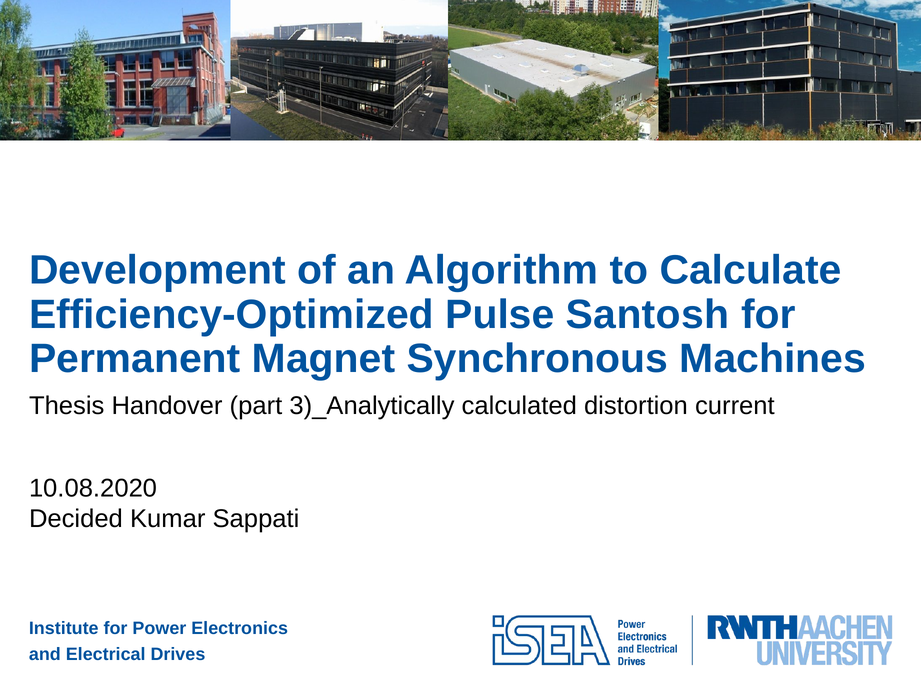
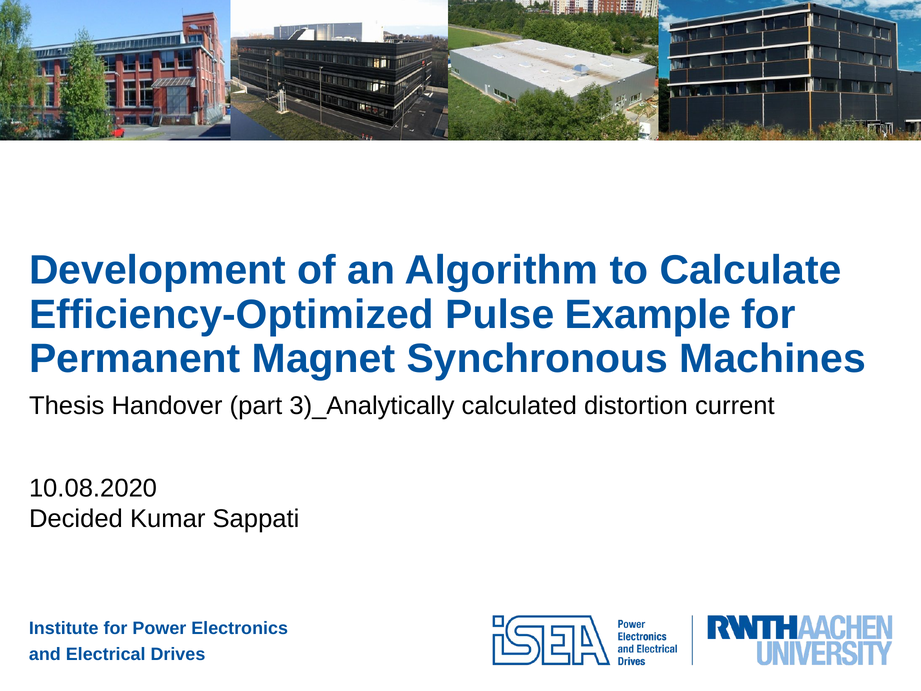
Santosh: Santosh -> Example
